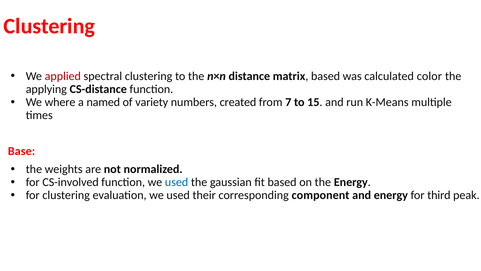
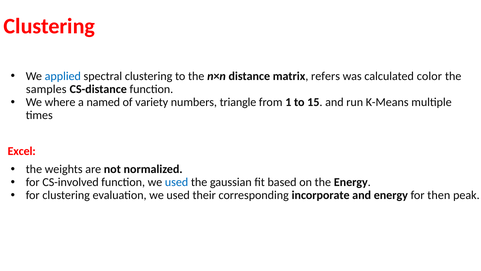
applied colour: red -> blue
matrix based: based -> refers
applying: applying -> samples
created: created -> triangle
7: 7 -> 1
Base: Base -> Excel
component: component -> incorporate
third: third -> then
